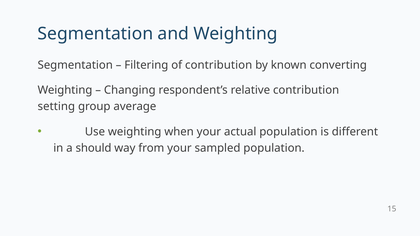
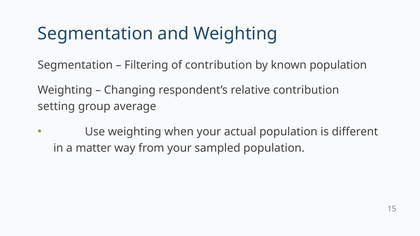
known converting: converting -> population
should: should -> matter
